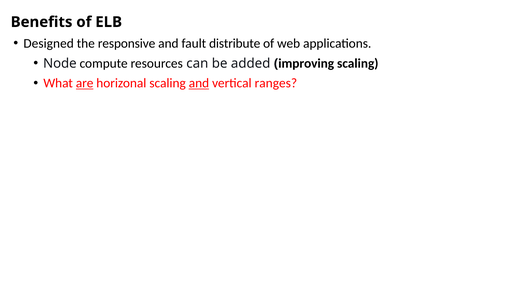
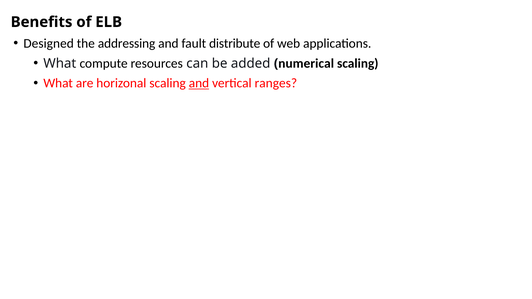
responsive: responsive -> addressing
Node at (60, 63): Node -> What
improving: improving -> numerical
are underline: present -> none
